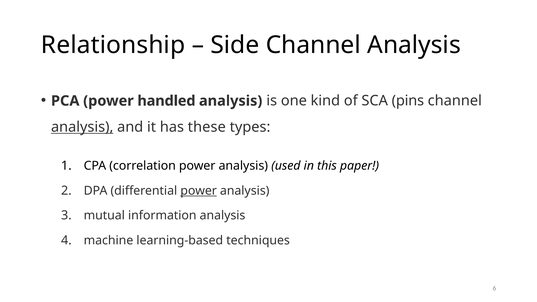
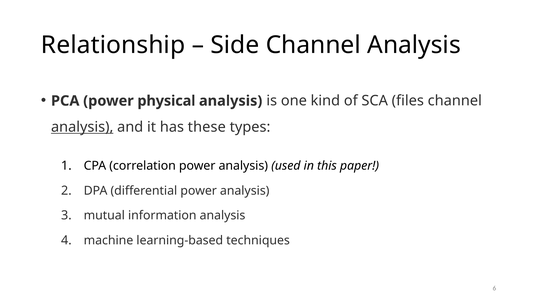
handled: handled -> physical
pins: pins -> files
power at (199, 191) underline: present -> none
